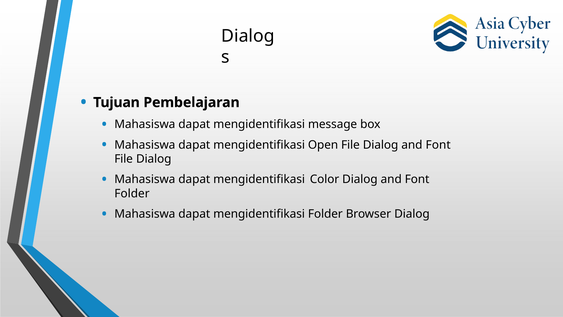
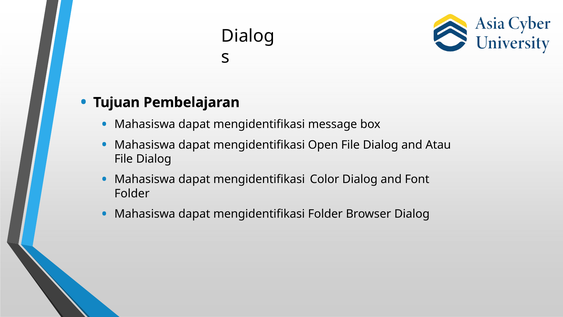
File Dialog and Font: Font -> Atau
